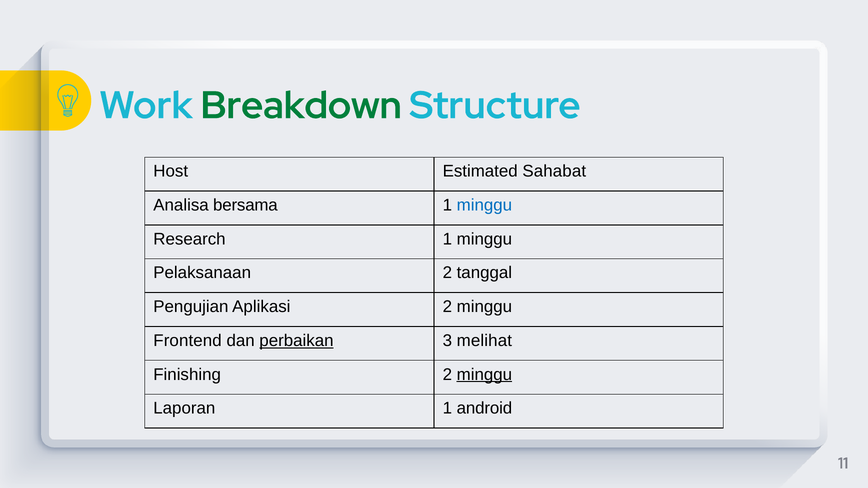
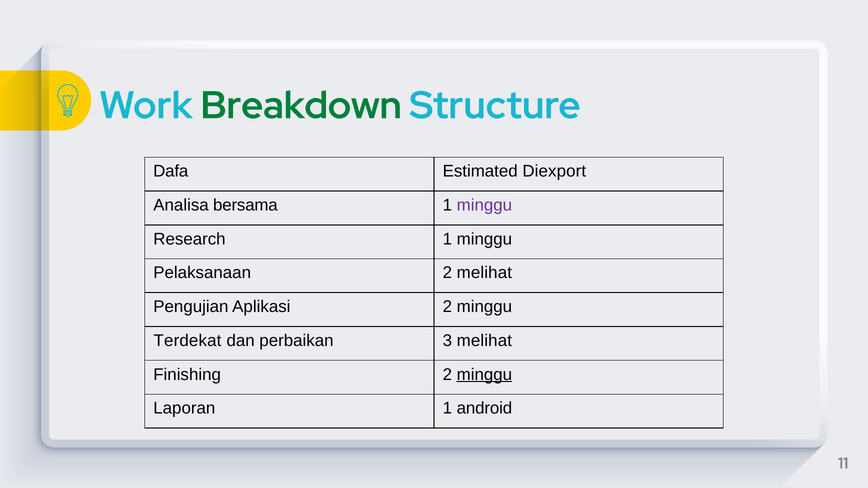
Host: Host -> Dafa
Sahabat: Sahabat -> Diexport
minggu at (484, 205) colour: blue -> purple
2 tanggal: tanggal -> melihat
Frontend: Frontend -> Terdekat
perbaikan underline: present -> none
